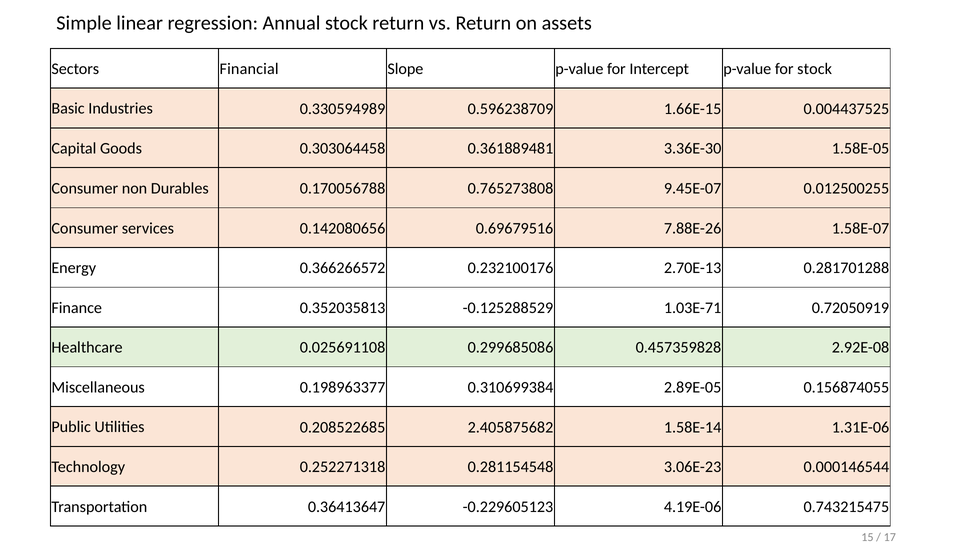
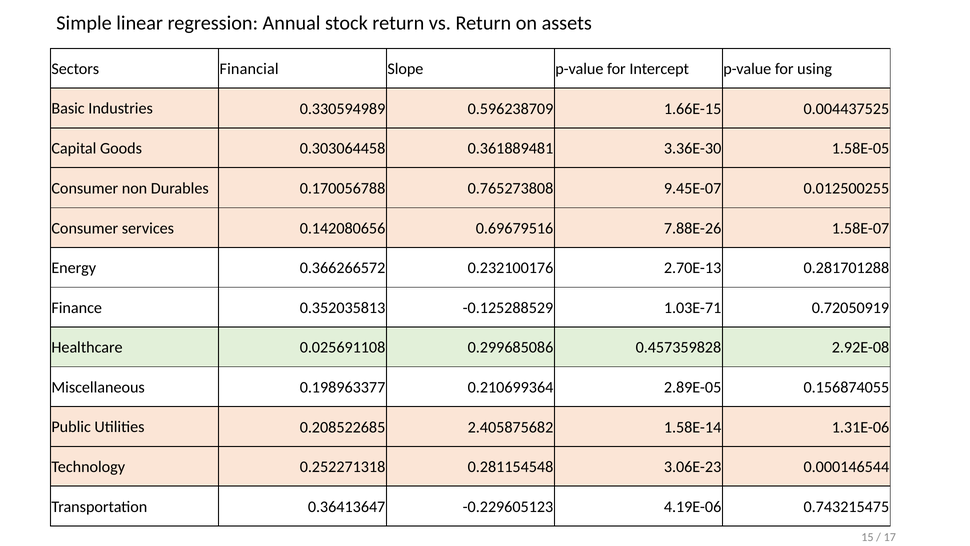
for stock: stock -> using
0.310699384: 0.310699384 -> 0.210699364
